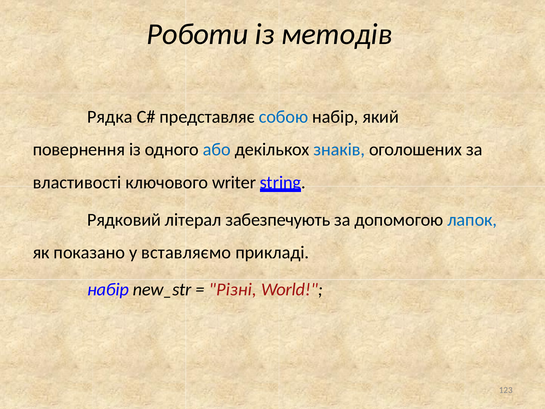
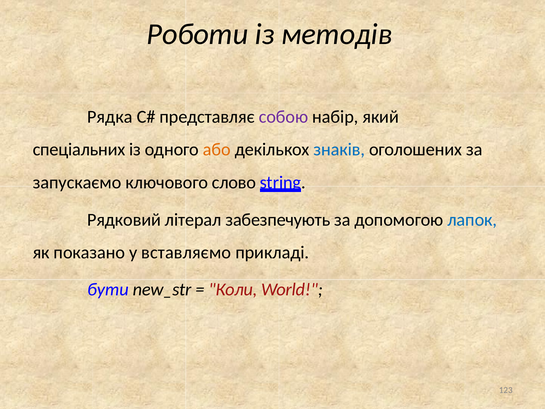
собою colour: blue -> purple
повернення: повернення -> спеціальних
або colour: blue -> orange
властивості: властивості -> запускаємо
writer: writer -> слово
набір at (108, 289): набір -> бути
Різні: Різні -> Коли
